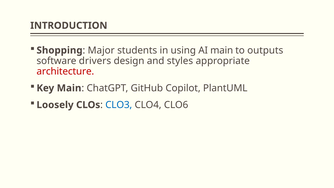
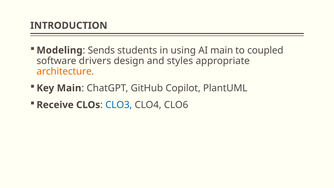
Shopping: Shopping -> Modeling
Major: Major -> Sends
outputs: outputs -> coupled
architecture colour: red -> orange
Loosely: Loosely -> Receive
